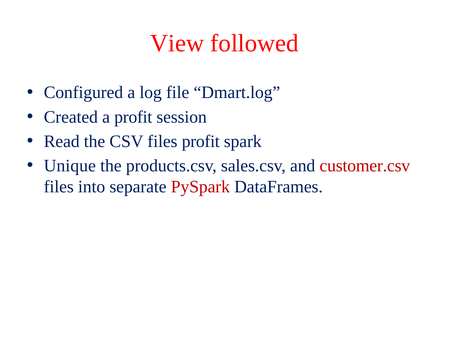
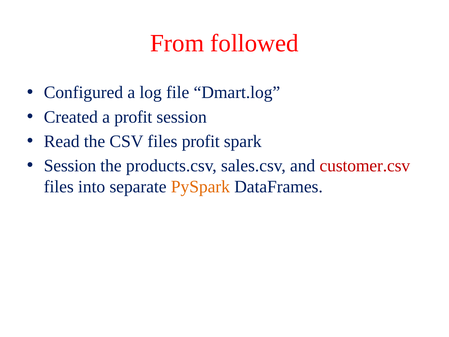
View: View -> From
Unique at (70, 166): Unique -> Session
PySpark colour: red -> orange
